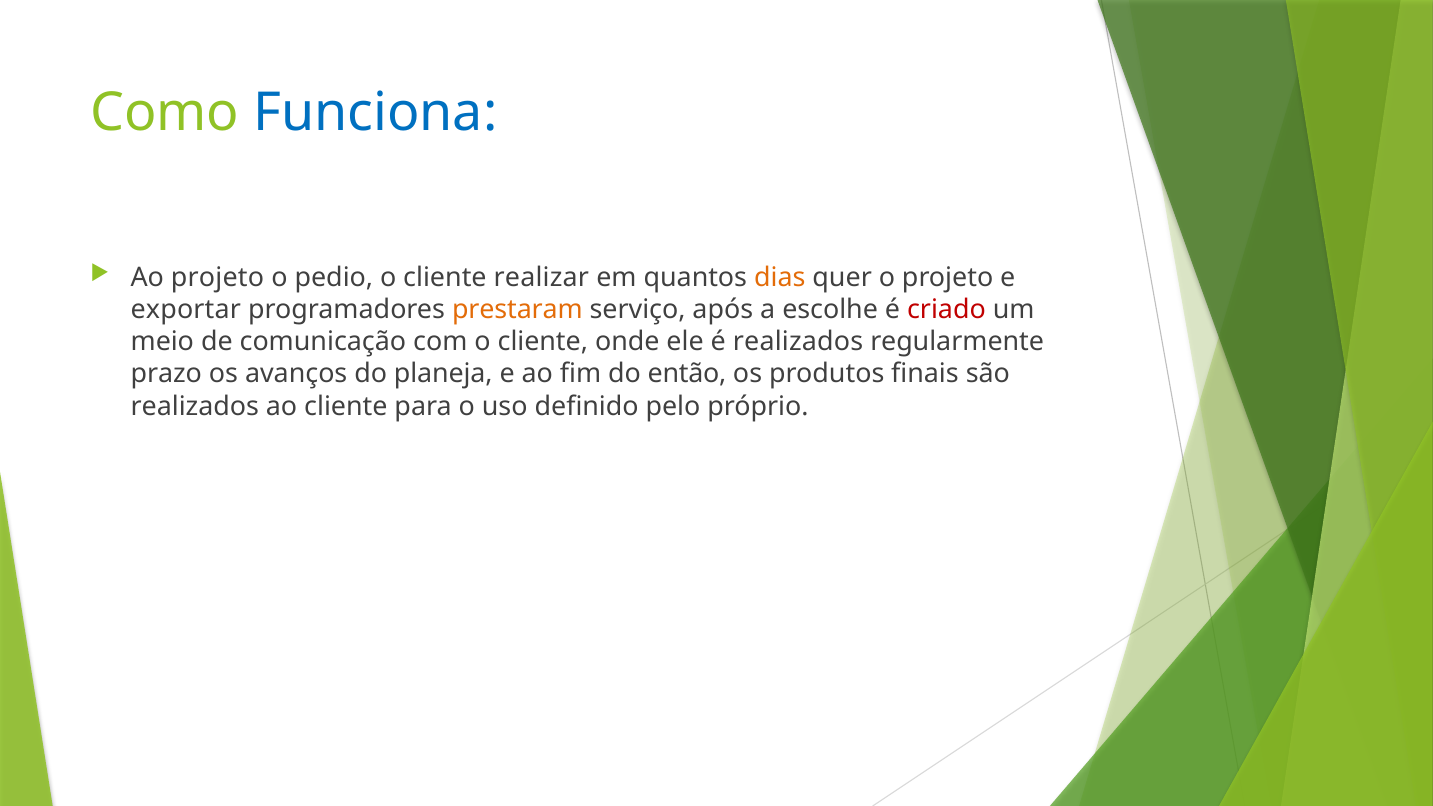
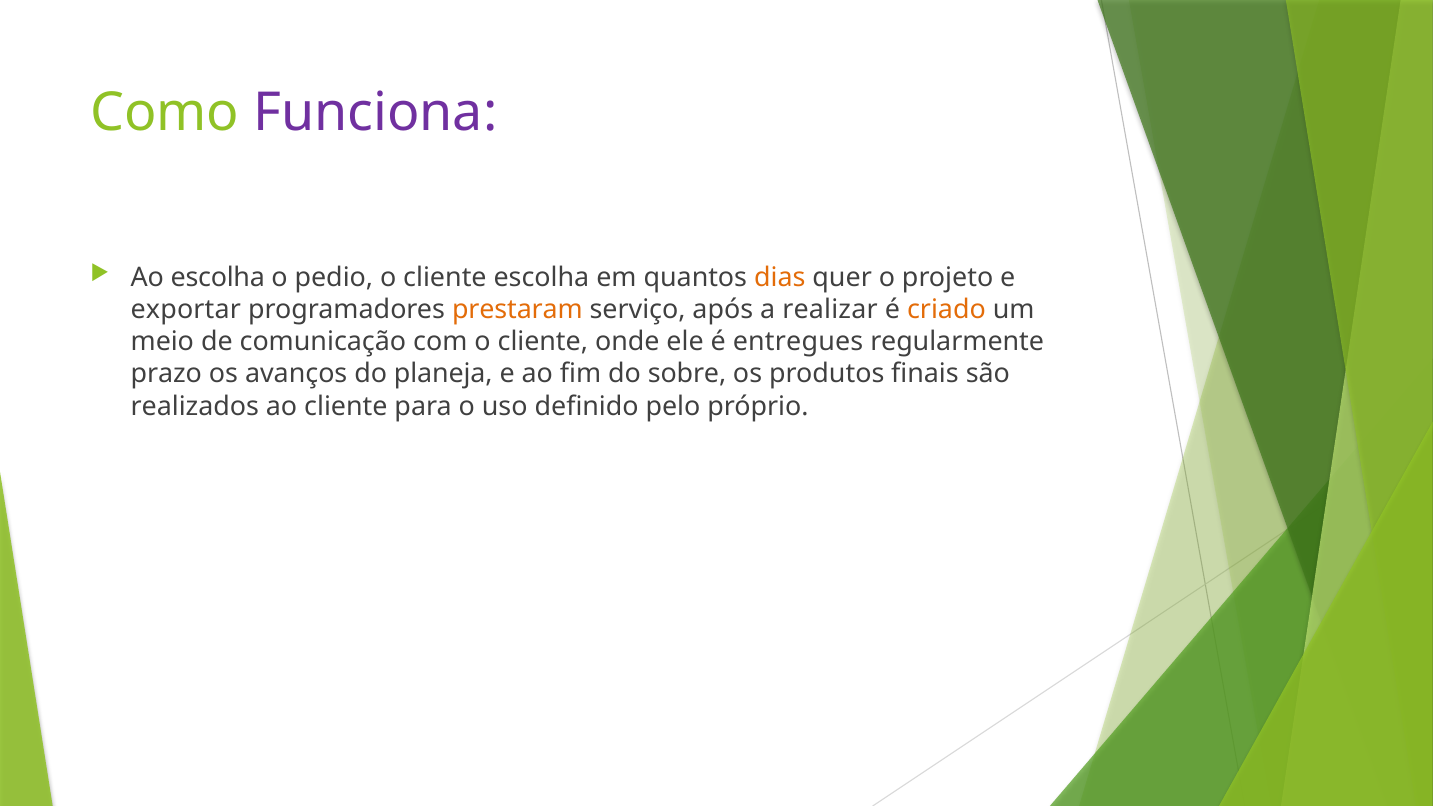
Funciona colour: blue -> purple
Ao projeto: projeto -> escolha
cliente realizar: realizar -> escolha
escolhe: escolhe -> realizar
criado colour: red -> orange
é realizados: realizados -> entregues
então: então -> sobre
